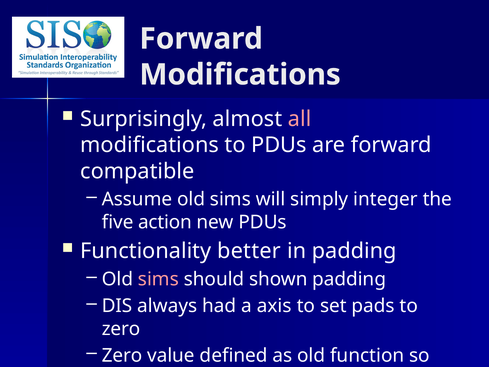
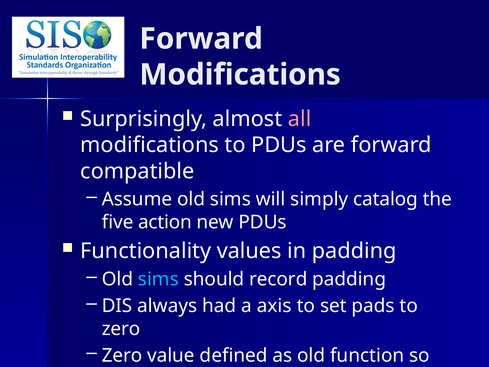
integer: integer -> catalog
better: better -> values
sims at (158, 279) colour: pink -> light blue
shown: shown -> record
